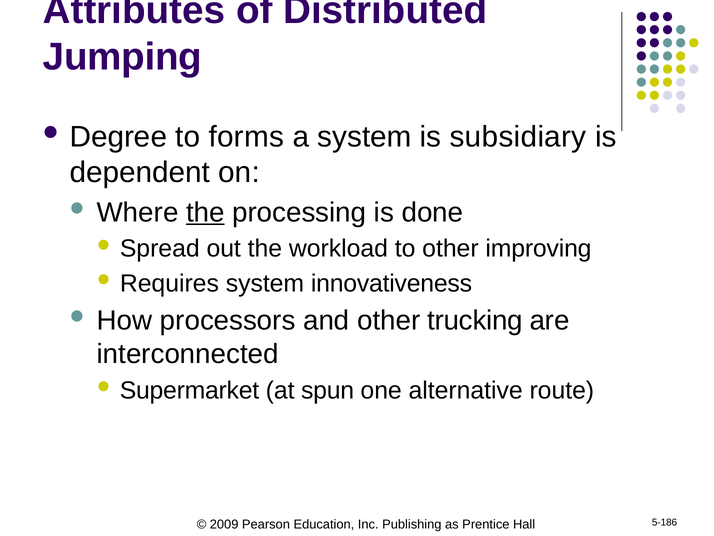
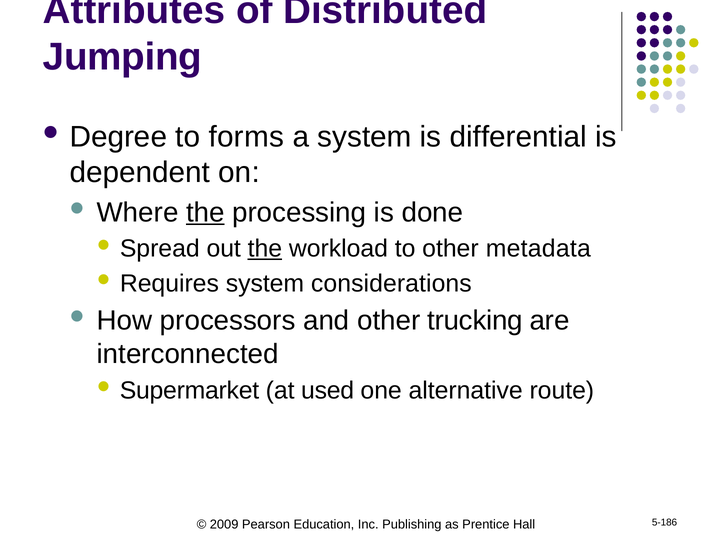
subsidiary: subsidiary -> differential
the at (265, 248) underline: none -> present
improving: improving -> metadata
innovativeness: innovativeness -> considerations
spun: spun -> used
